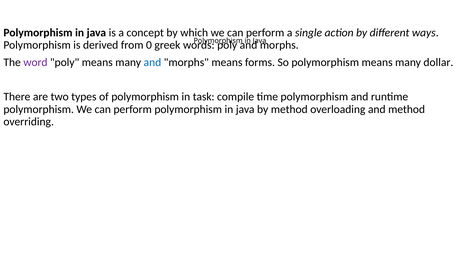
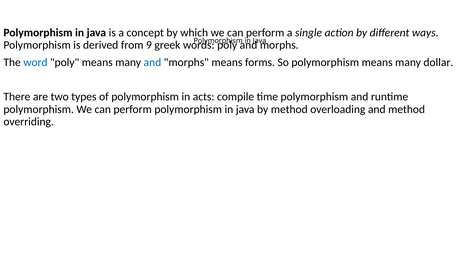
0: 0 -> 9
word colour: purple -> blue
task: task -> acts
